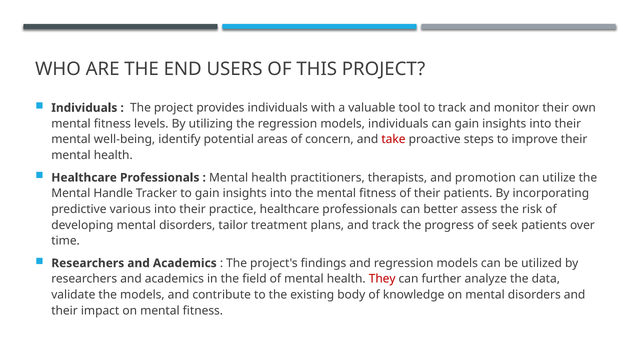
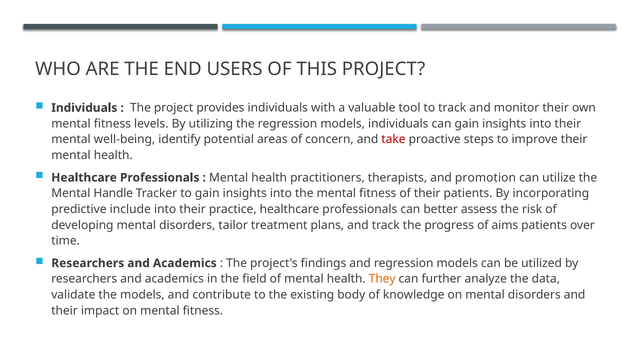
various: various -> include
seek: seek -> aims
They colour: red -> orange
